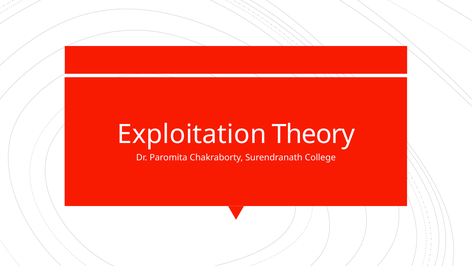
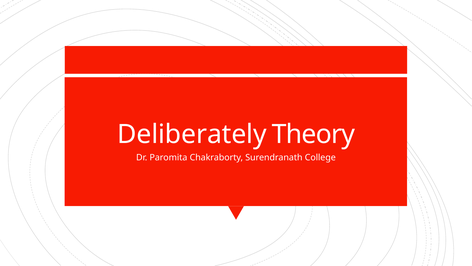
Exploitation: Exploitation -> Deliberately
